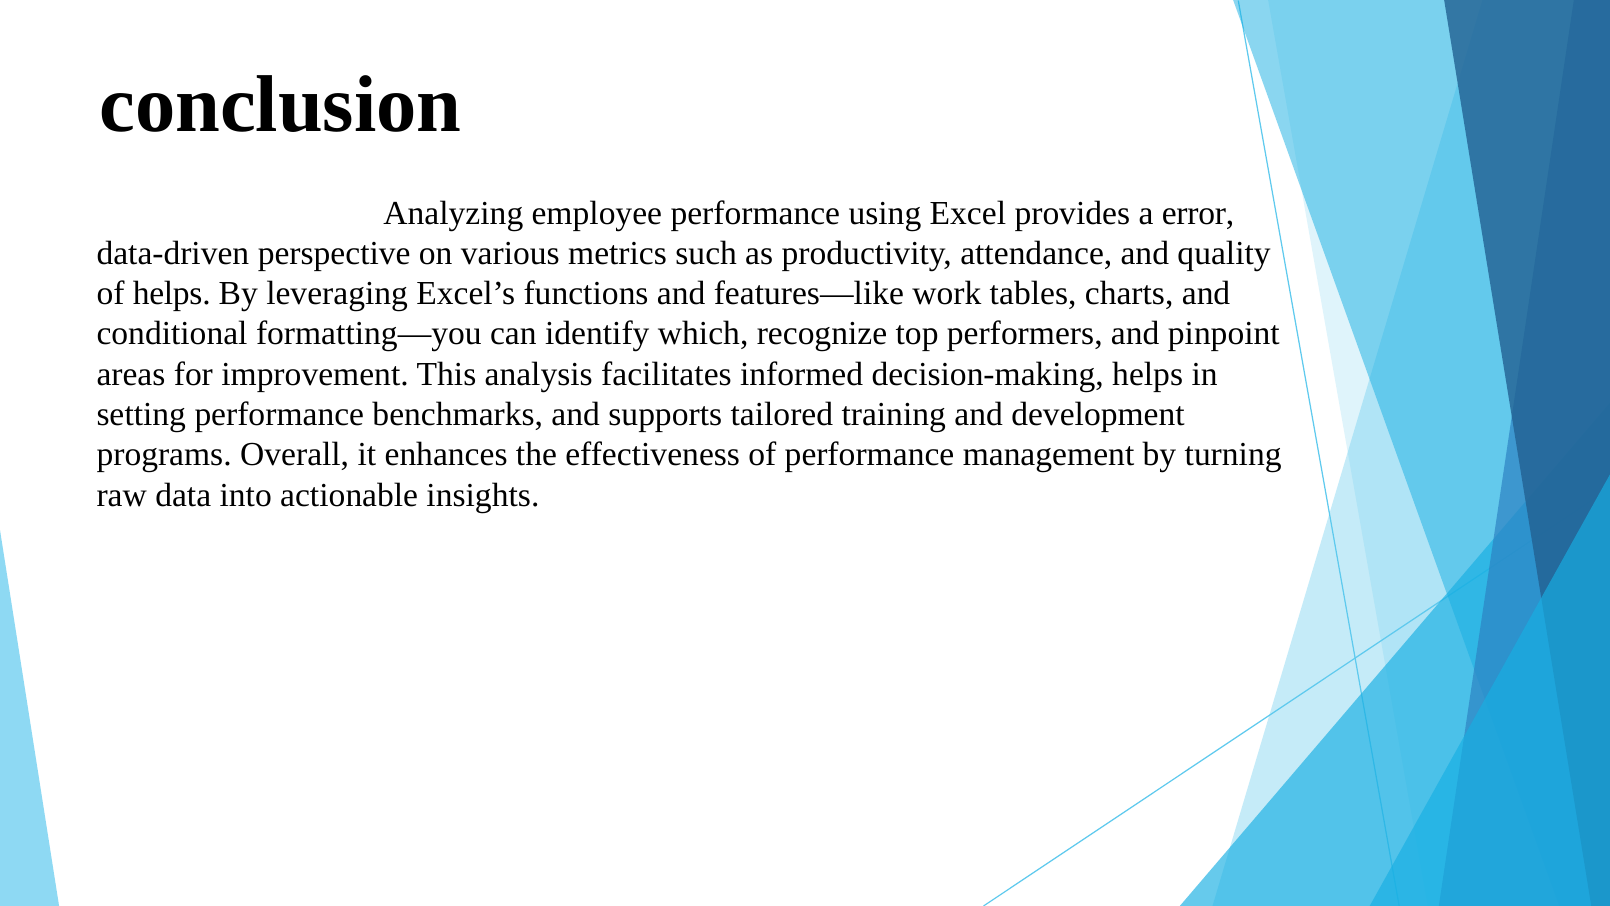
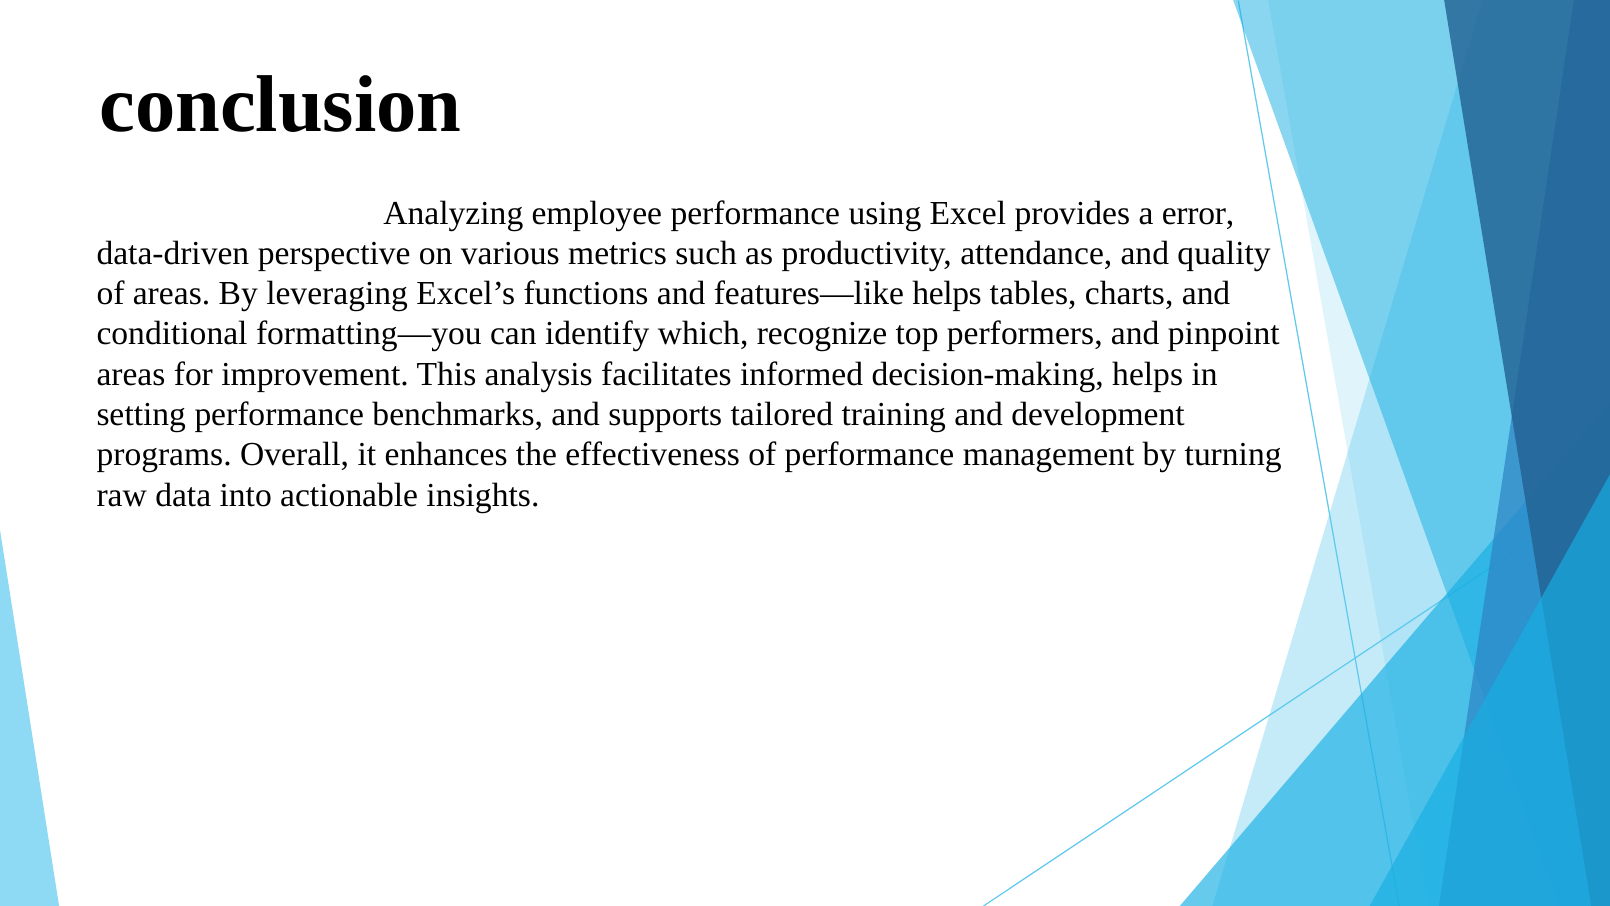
of helps: helps -> areas
features—like work: work -> helps
